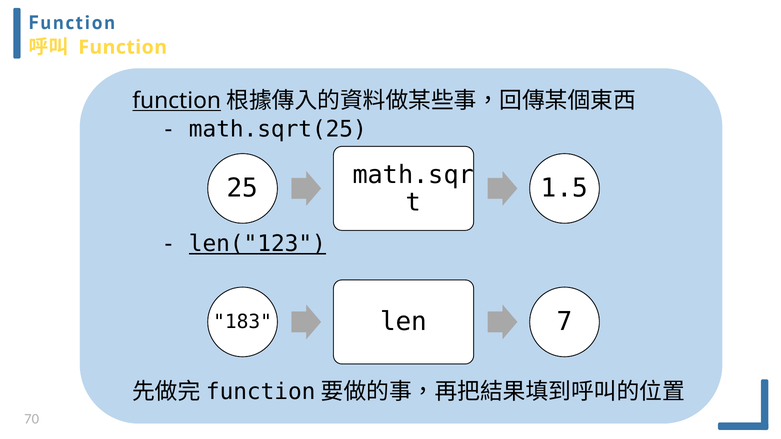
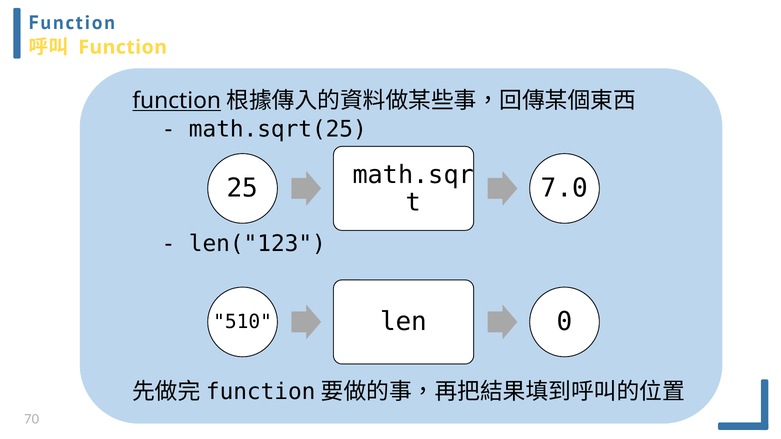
1.5: 1.5 -> 7.0
len("123 underline: present -> none
183: 183 -> 510
7: 7 -> 0
